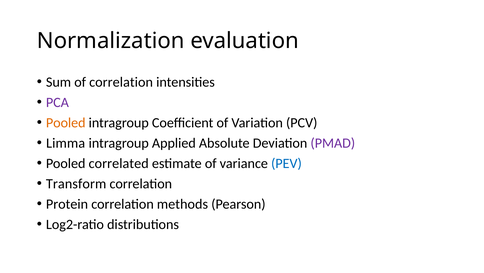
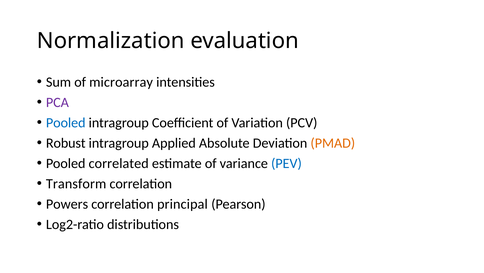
of correlation: correlation -> microarray
Pooled at (66, 122) colour: orange -> blue
Limma: Limma -> Robust
PMAD colour: purple -> orange
Protein: Protein -> Powers
methods: methods -> principal
